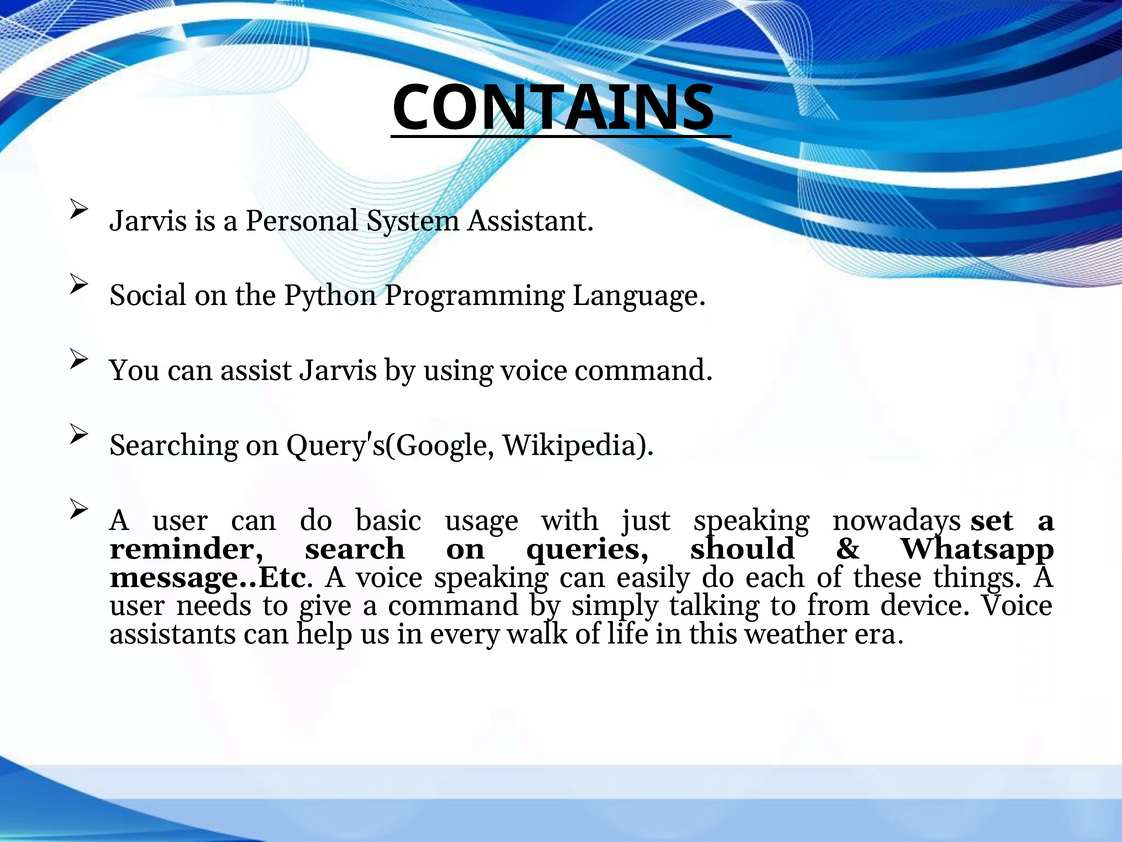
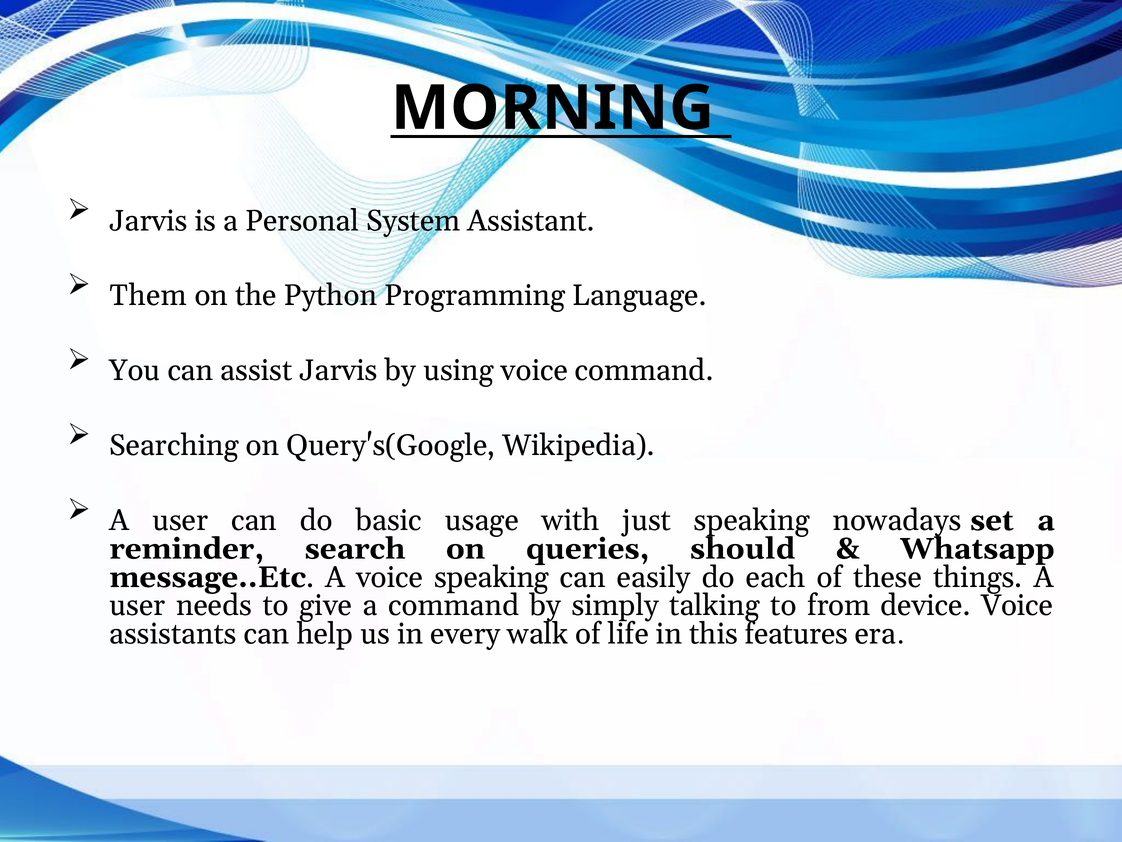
CONTAINS: CONTAINS -> MORNING
Social: Social -> Them
weather: weather -> features
